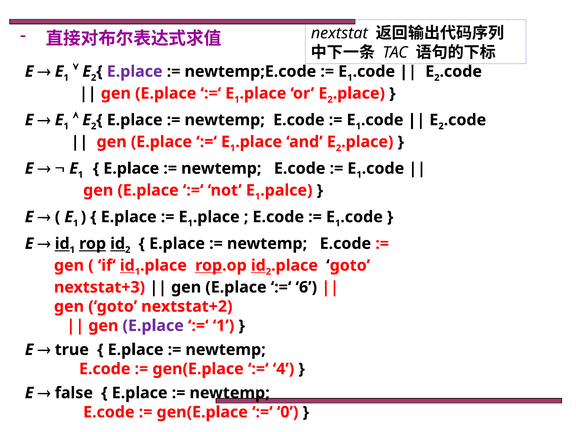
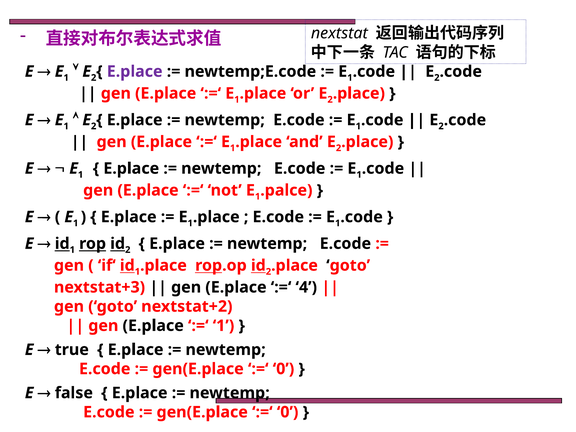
6: 6 -> 4
E.place at (153, 326) colour: purple -> black
4 at (283, 369): 4 -> 0
